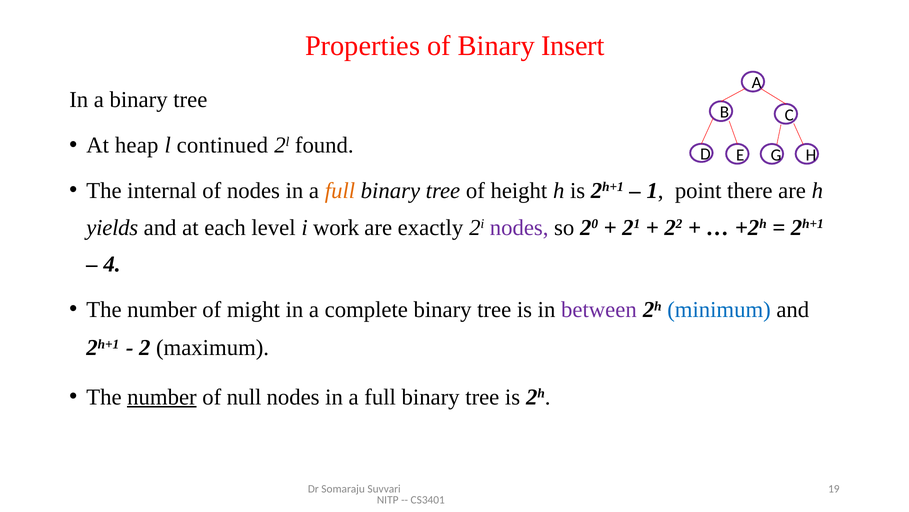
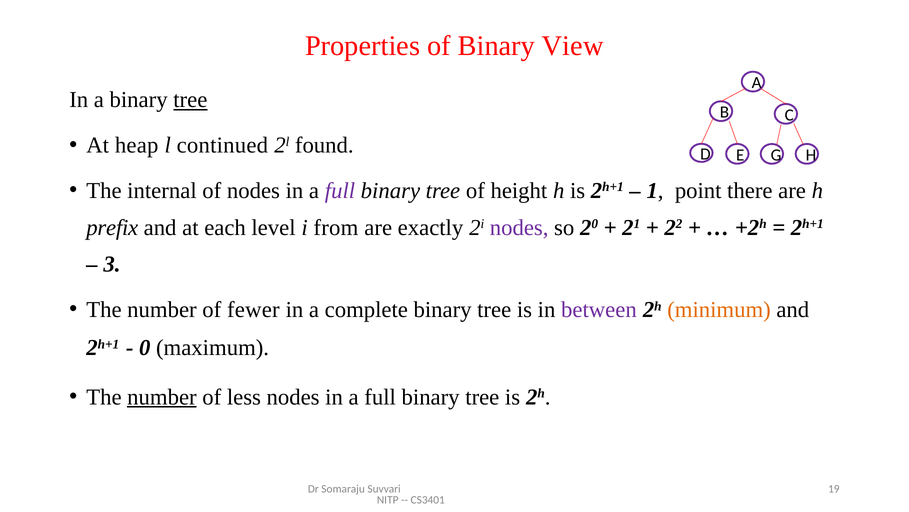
Insert: Insert -> View
tree at (190, 100) underline: none -> present
full at (340, 190) colour: orange -> purple
yields: yields -> prefix
work: work -> from
4: 4 -> 3
might: might -> fewer
minimum colour: blue -> orange
2: 2 -> 0
null: null -> less
